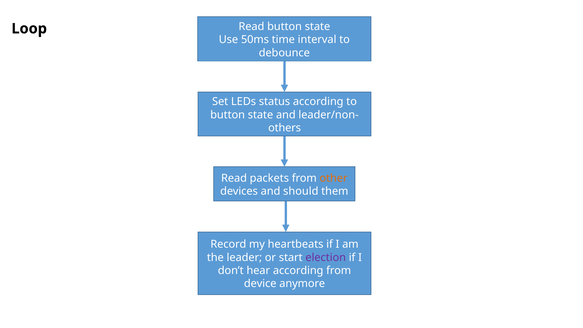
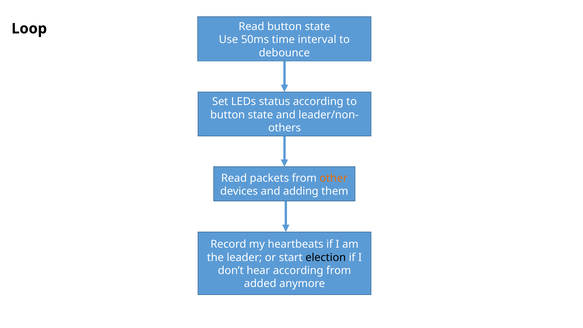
should: should -> adding
election colour: purple -> black
device: device -> added
